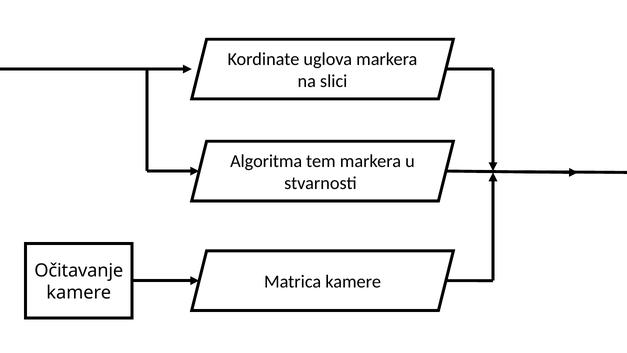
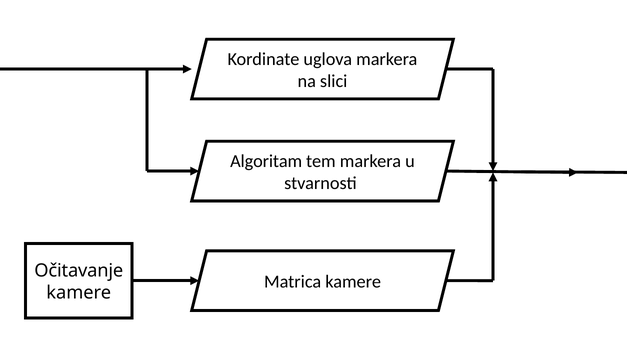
Algoritma: Algoritma -> Algoritam
